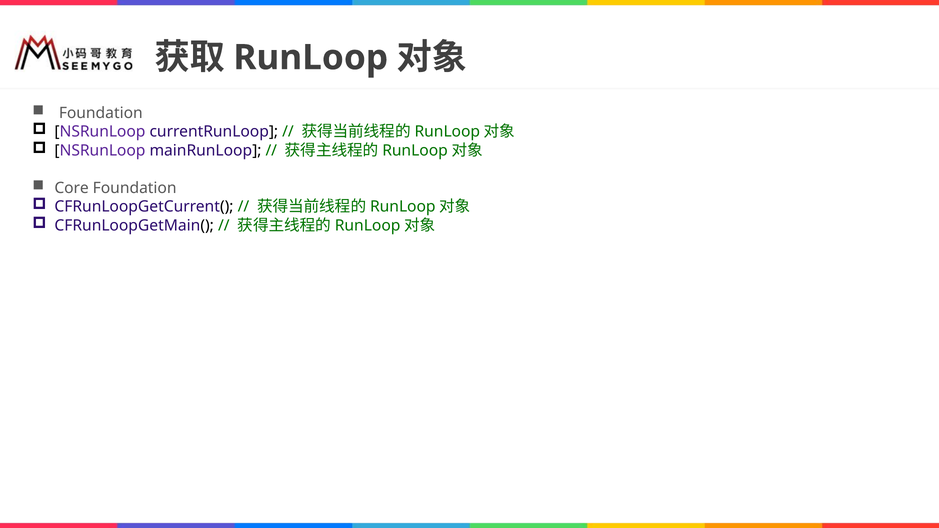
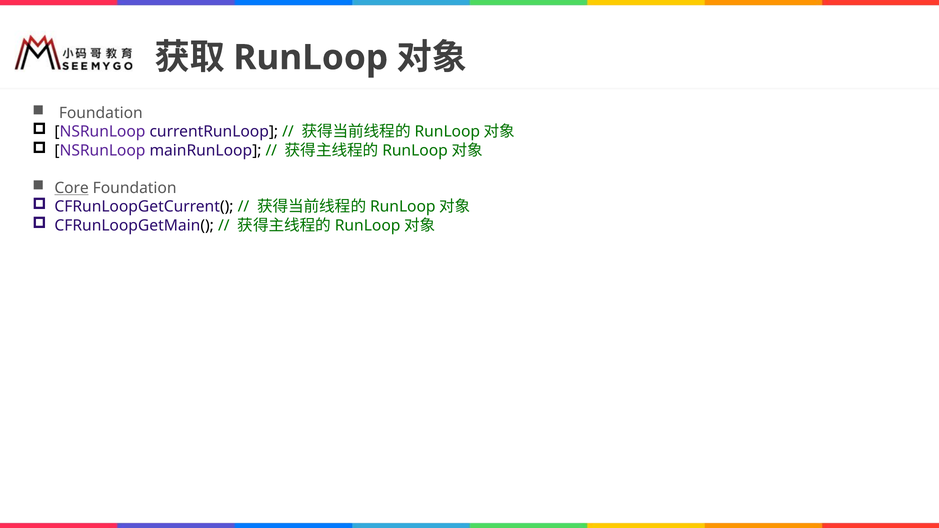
Core underline: none -> present
